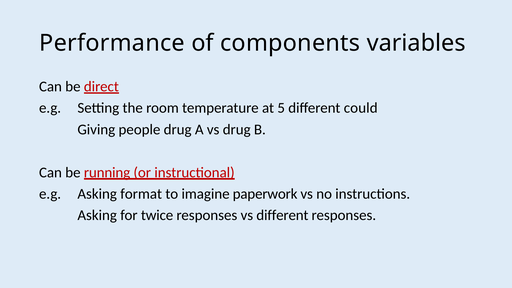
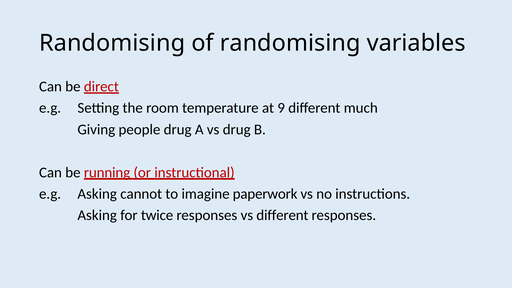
Performance at (112, 43): Performance -> Randomising
of components: components -> randomising
5: 5 -> 9
could: could -> much
format: format -> cannot
